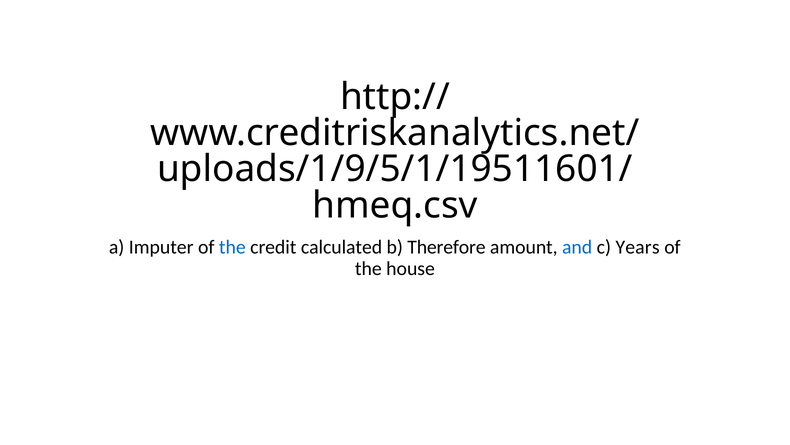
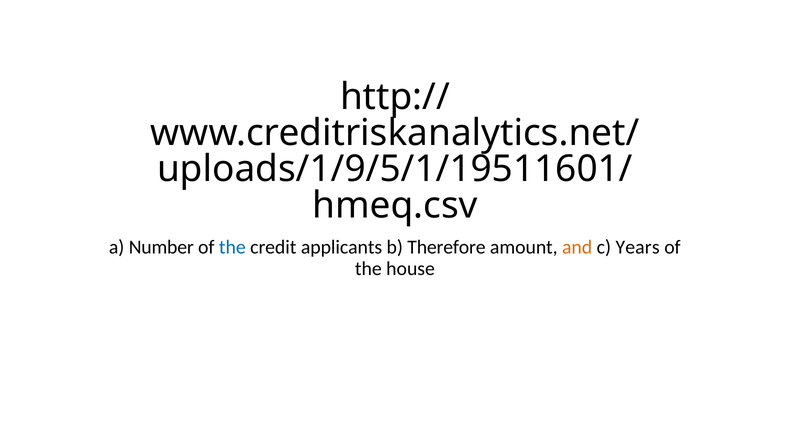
Imputer: Imputer -> Number
calculated: calculated -> applicants
and colour: blue -> orange
